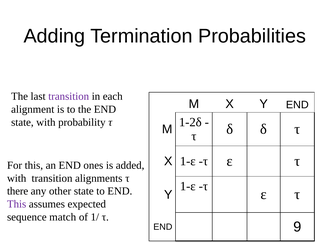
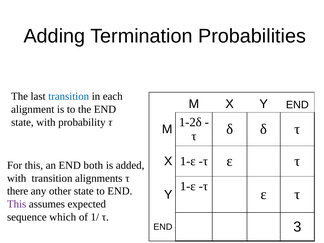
transition at (69, 96) colour: purple -> blue
ones: ones -> both
match: match -> which
9: 9 -> 3
